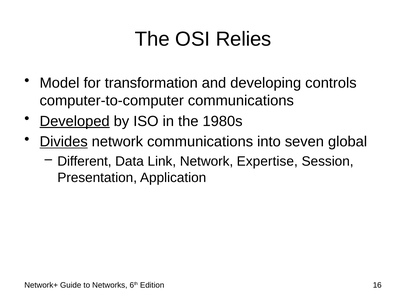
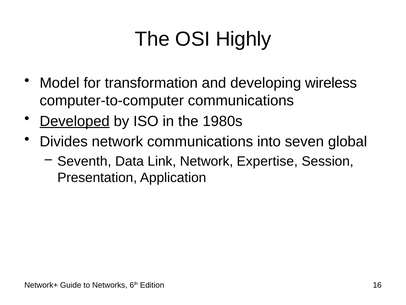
Relies: Relies -> Highly
controls: controls -> wireless
Divides underline: present -> none
Different: Different -> Seventh
